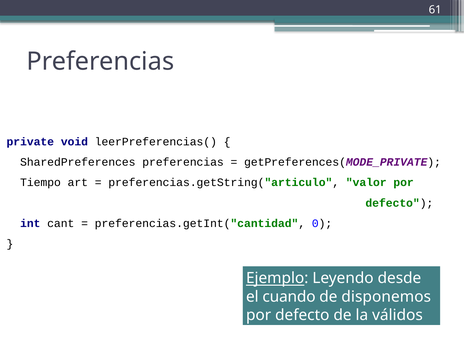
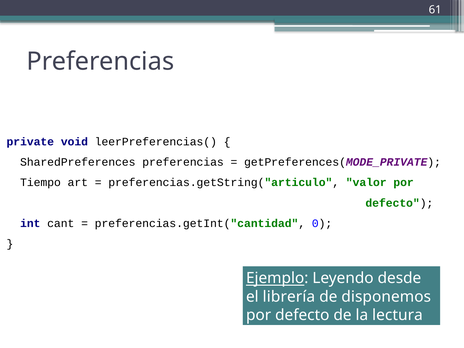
cuando: cuando -> librería
válidos: válidos -> lectura
